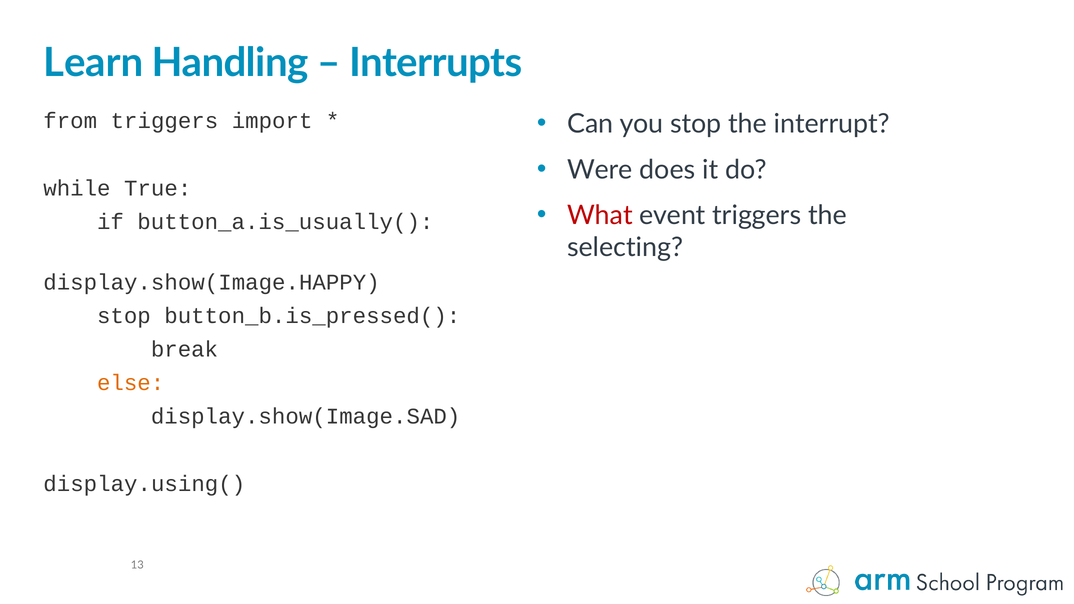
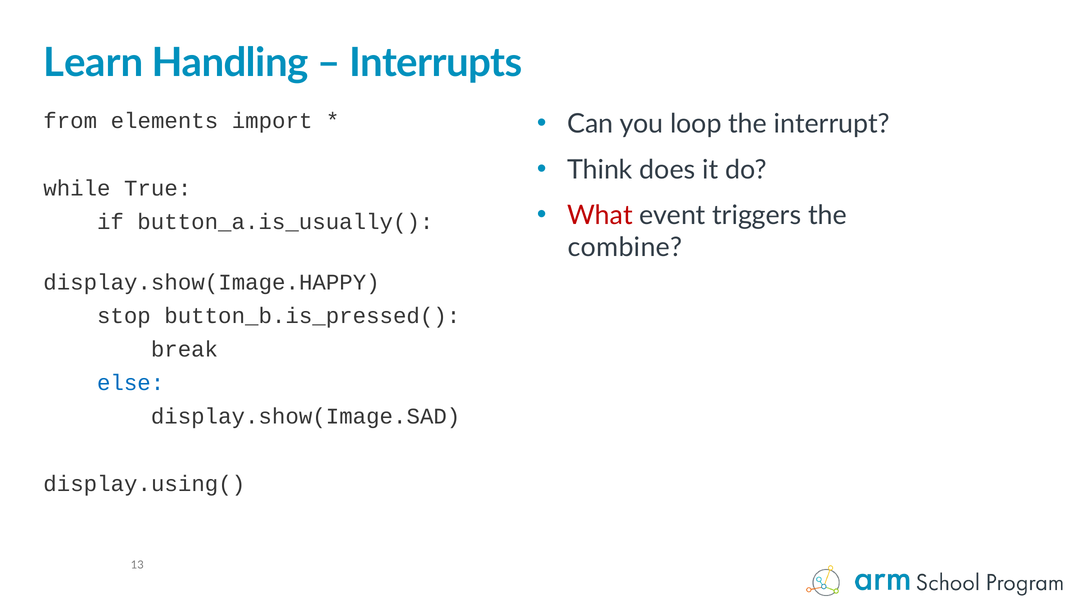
you stop: stop -> loop
from triggers: triggers -> elements
Were: Were -> Think
selecting: selecting -> combine
else colour: orange -> blue
